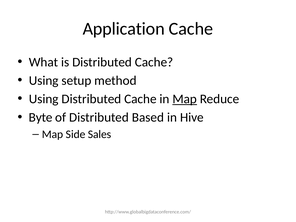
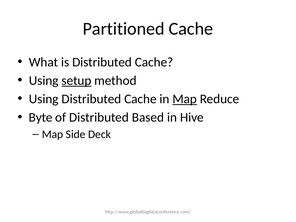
Application: Application -> Partitioned
setup underline: none -> present
Sales: Sales -> Deck
